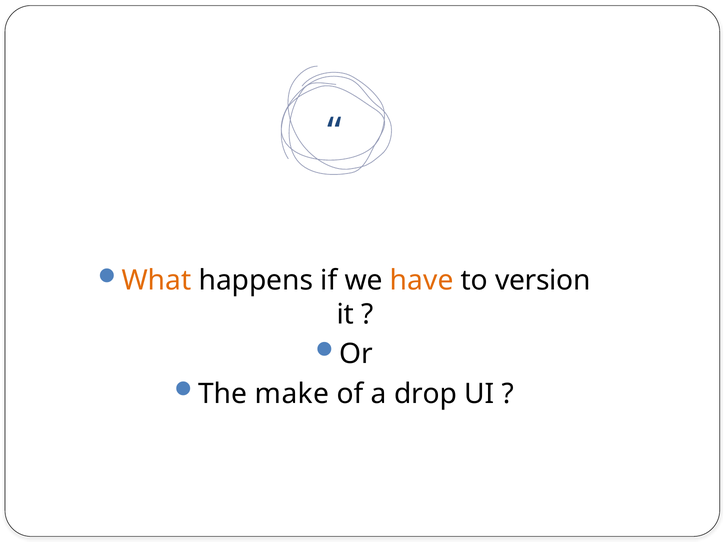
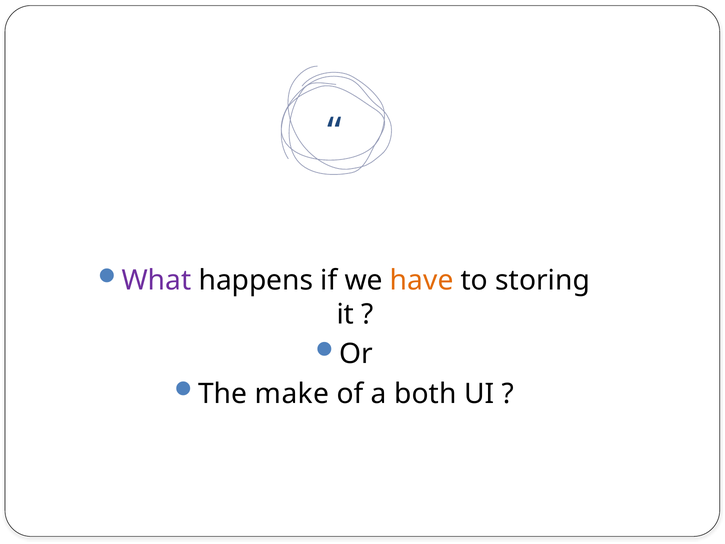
What colour: orange -> purple
version: version -> storing
drop: drop -> both
